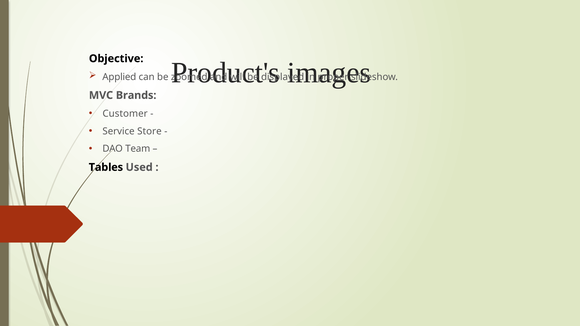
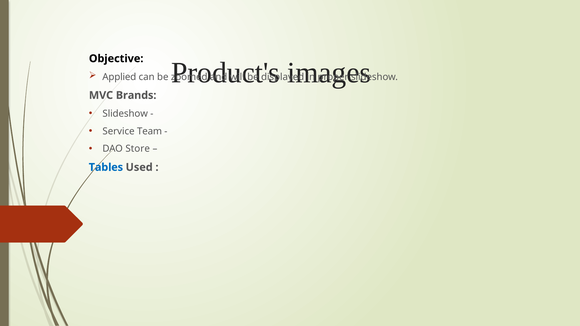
Customer at (125, 114): Customer -> Slideshow
Store: Store -> Team
Team: Team -> Store
Tables colour: black -> blue
